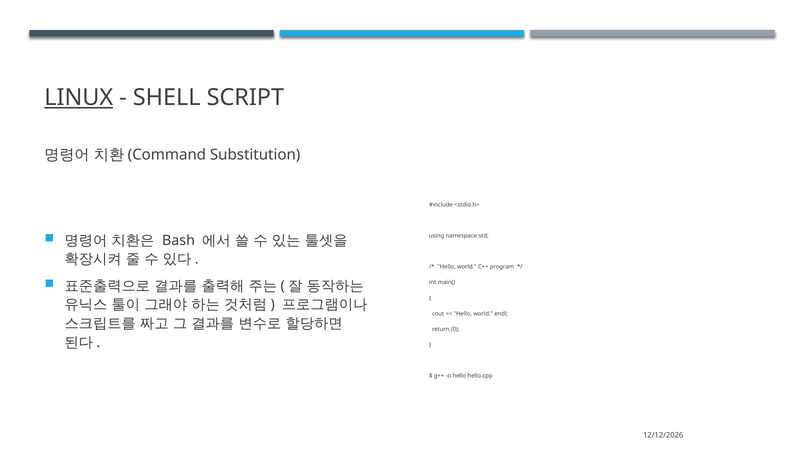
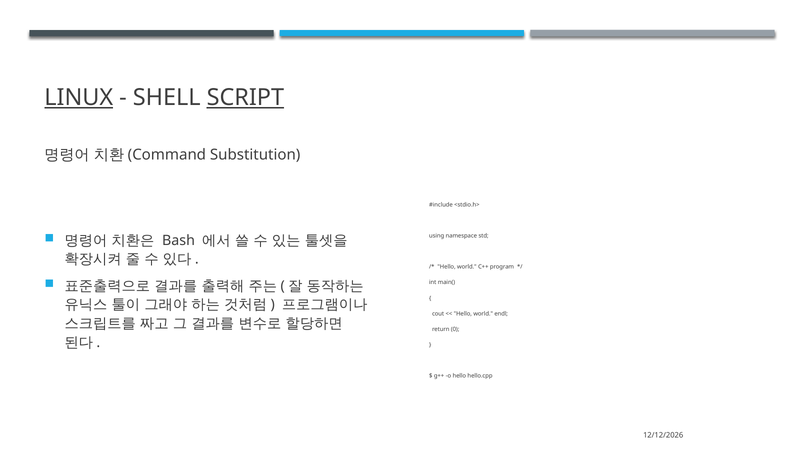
SCRIPT underline: none -> present
